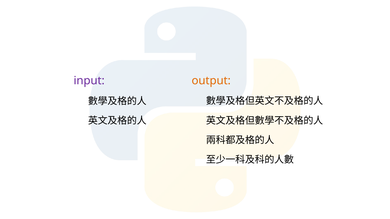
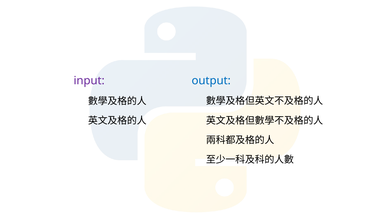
output colour: orange -> blue
